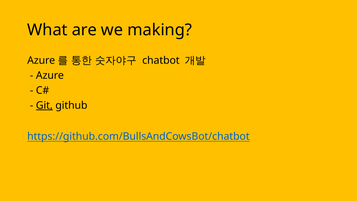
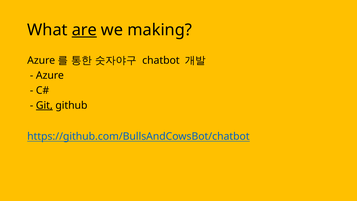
are underline: none -> present
